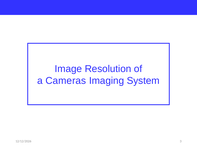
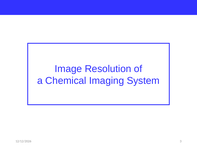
Cameras: Cameras -> Chemical
